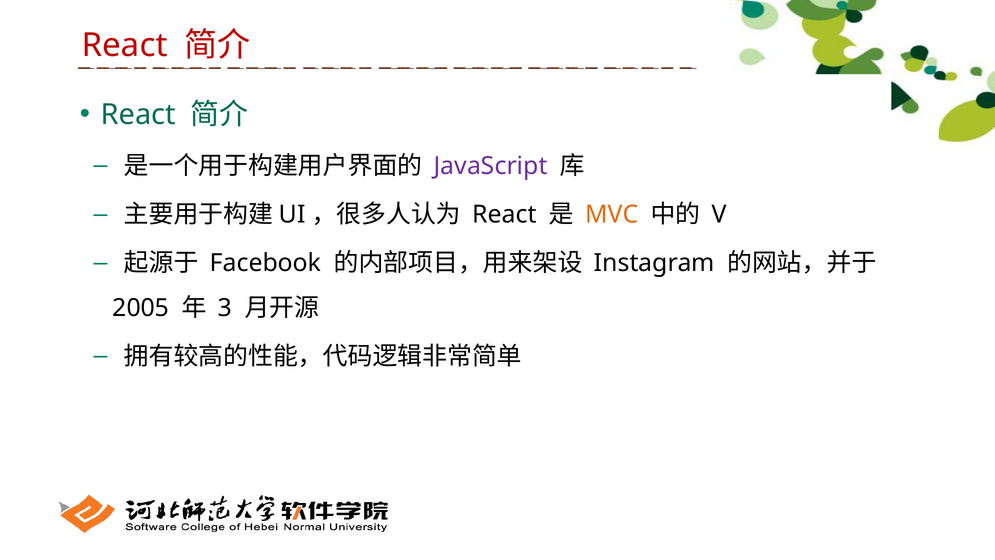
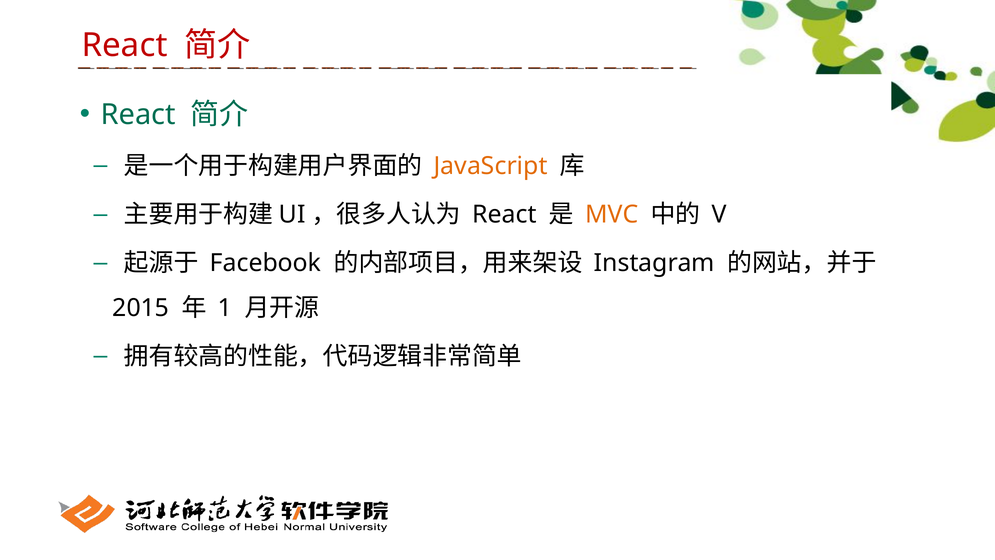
JavaScript colour: purple -> orange
2005: 2005 -> 2015
3: 3 -> 1
